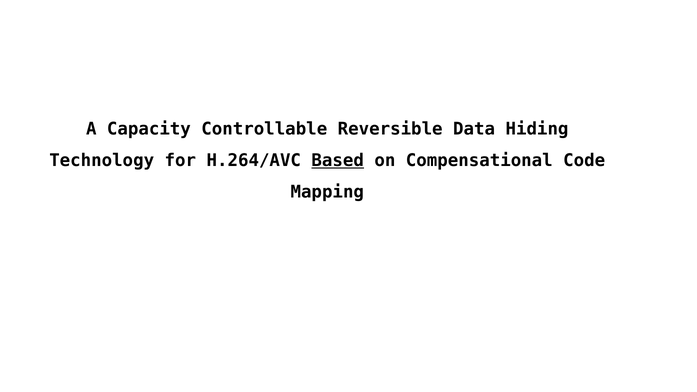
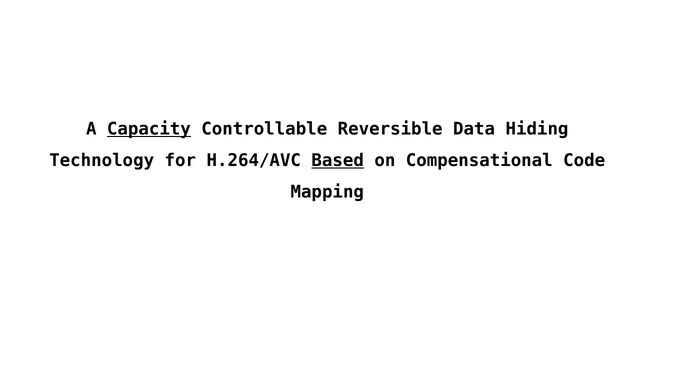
Capacity underline: none -> present
